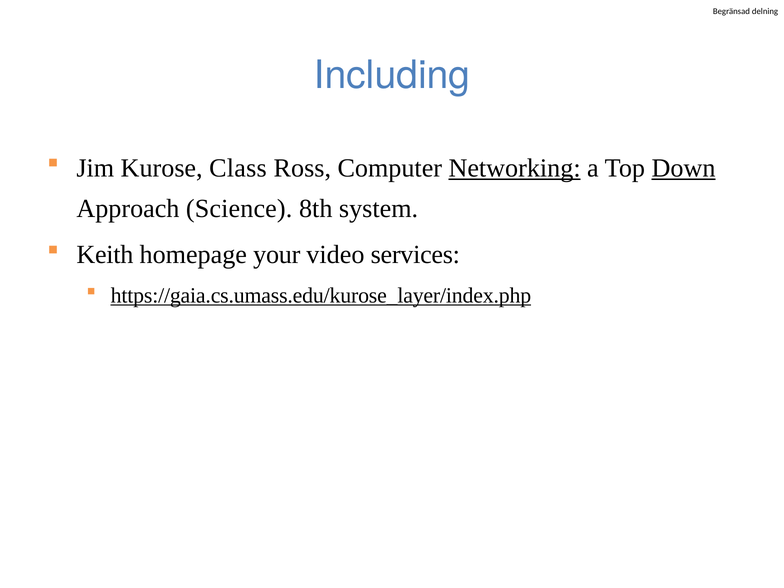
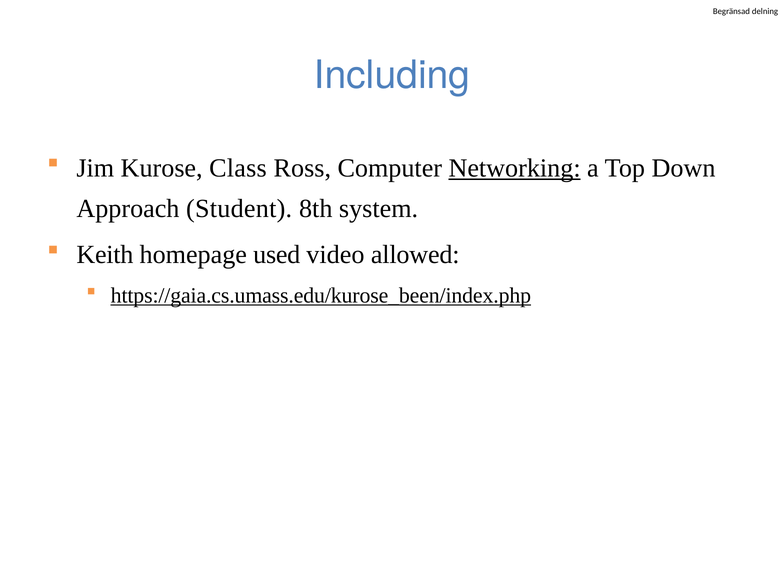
Down underline: present -> none
Science: Science -> Student
your: your -> used
services: services -> allowed
https://gaia.cs.umass.edu/kurose_layer/index.php: https://gaia.cs.umass.edu/kurose_layer/index.php -> https://gaia.cs.umass.edu/kurose_been/index.php
